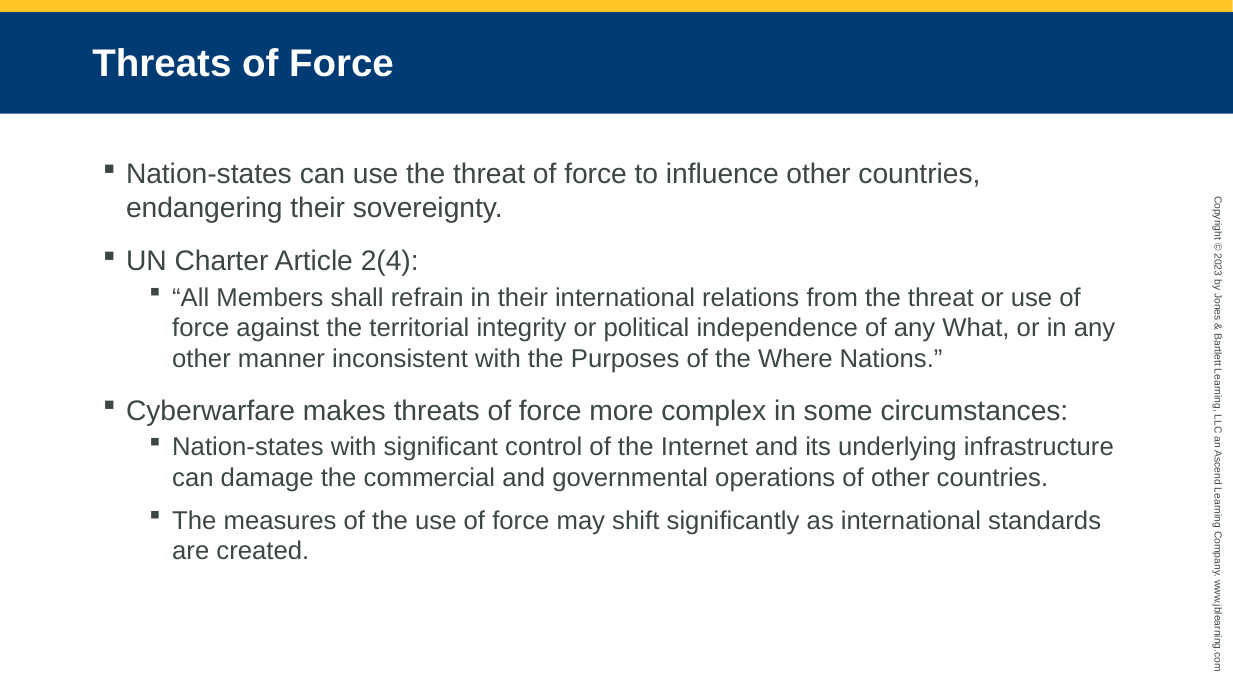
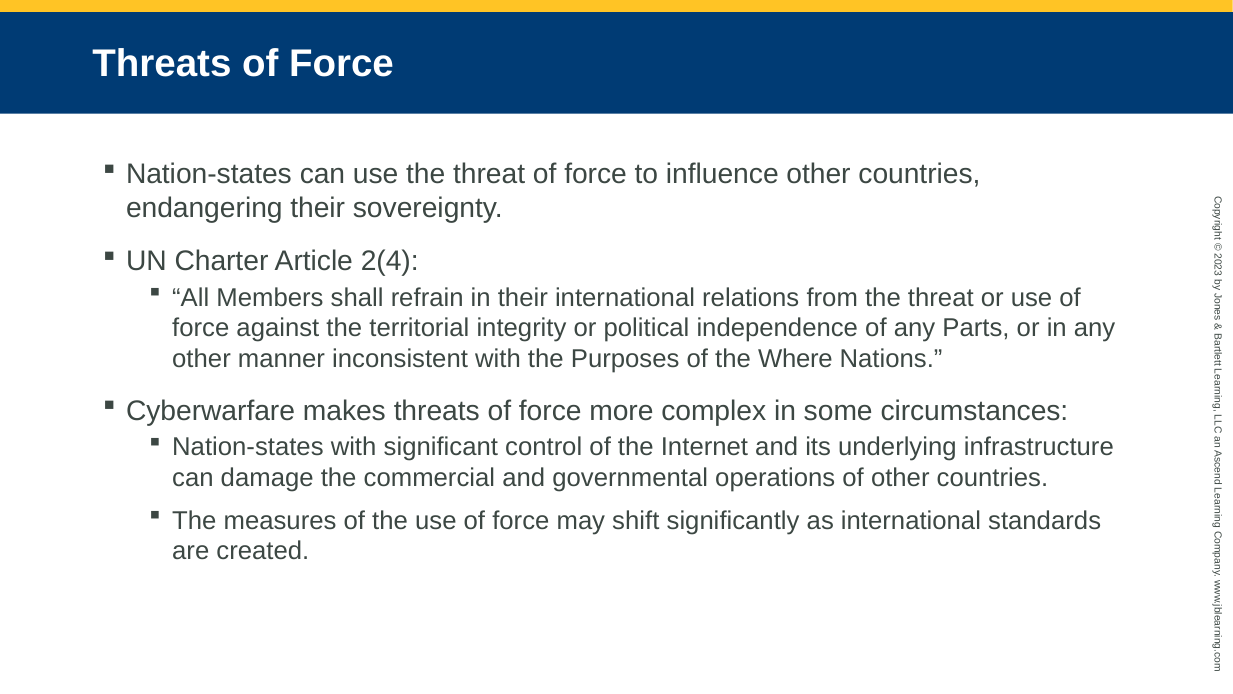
What: What -> Parts
